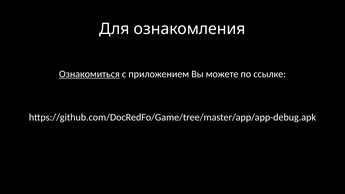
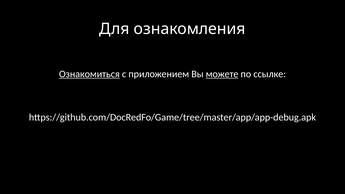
можете underline: none -> present
